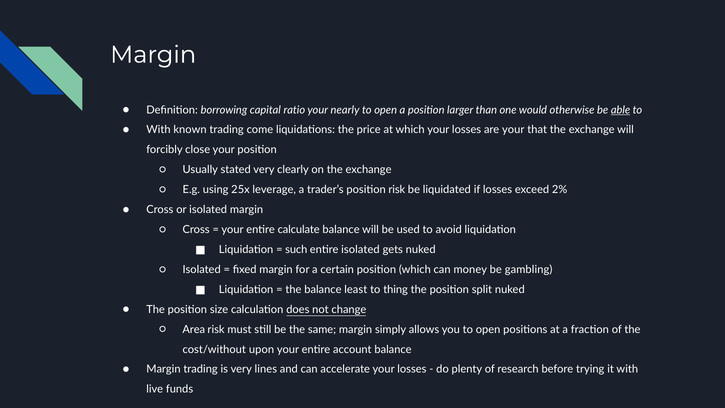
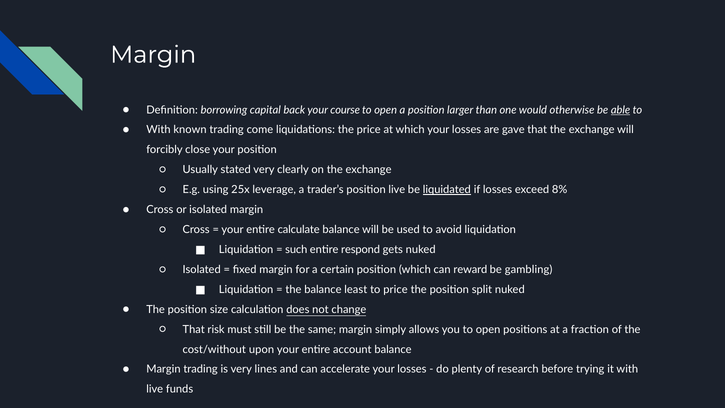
ratio: ratio -> back
nearly: nearly -> course
are your: your -> gave
position risk: risk -> live
liquidated underline: none -> present
2%: 2% -> 8%
entire isolated: isolated -> respond
money: money -> reward
to thing: thing -> price
Area at (194, 329): Area -> That
